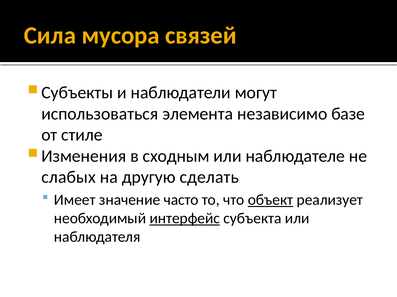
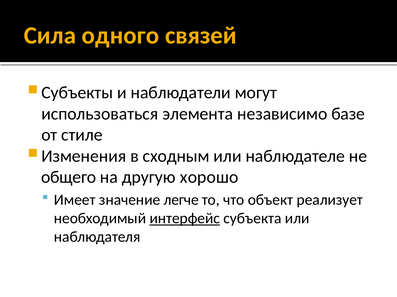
мусора: мусора -> одного
слабых: слабых -> общего
сделать: сделать -> хорошо
часто: часто -> легче
объект underline: present -> none
